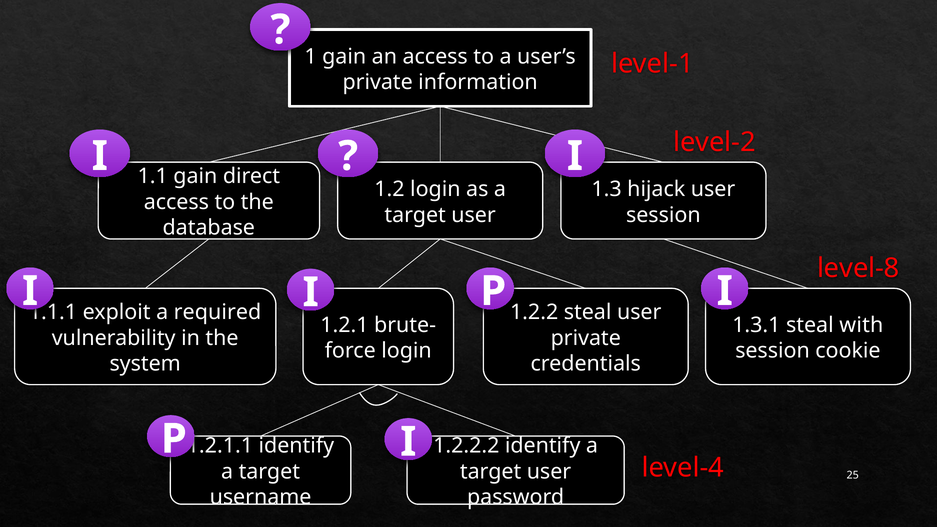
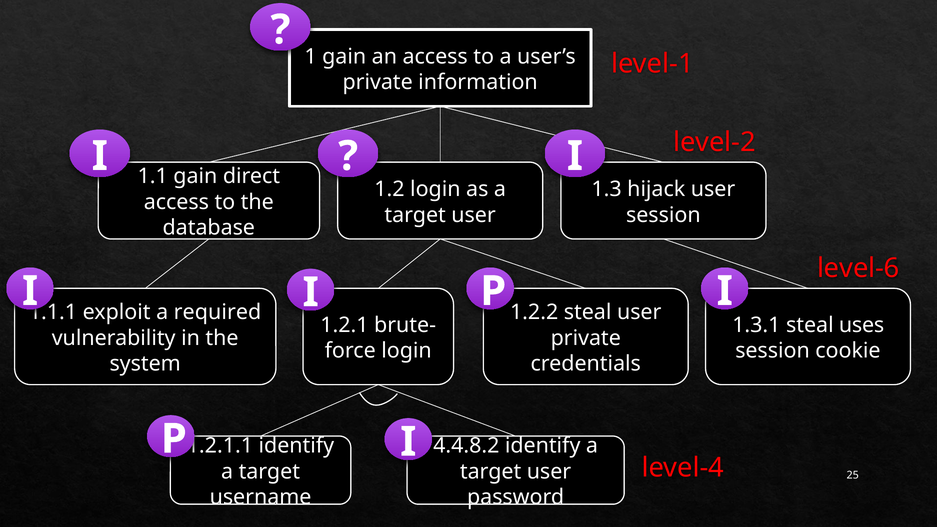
level-8: level-8 -> level-6
with: with -> uses
1.2.2.2: 1.2.2.2 -> 4.4.8.2
